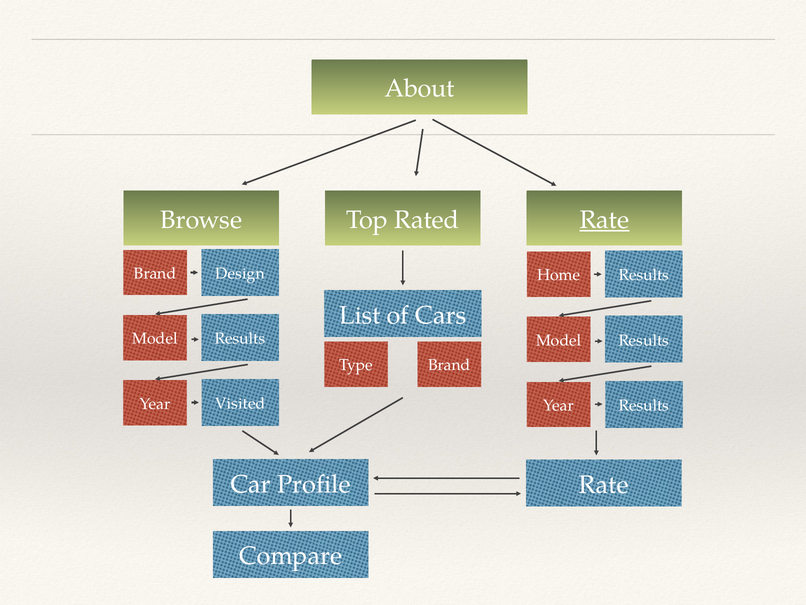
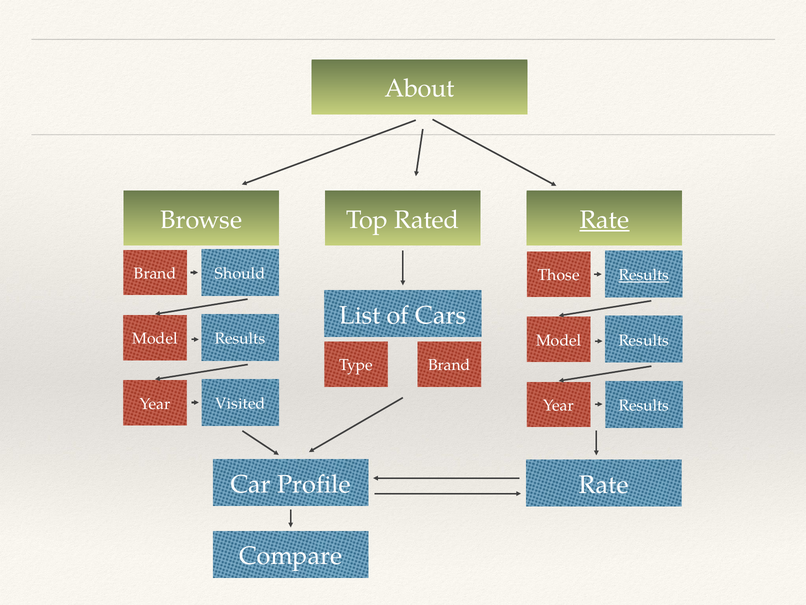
Design: Design -> Should
Home: Home -> Those
Results at (644, 275) underline: none -> present
